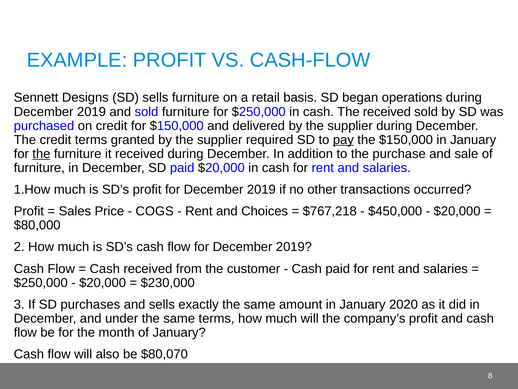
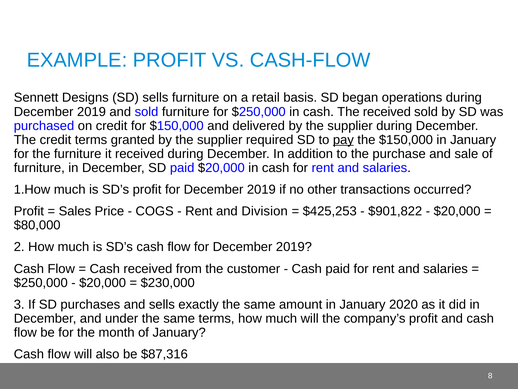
the at (41, 154) underline: present -> none
Choices: Choices -> Division
$767,218: $767,218 -> $425,253
$450,000: $450,000 -> $901,822
$80,070: $80,070 -> $87,316
